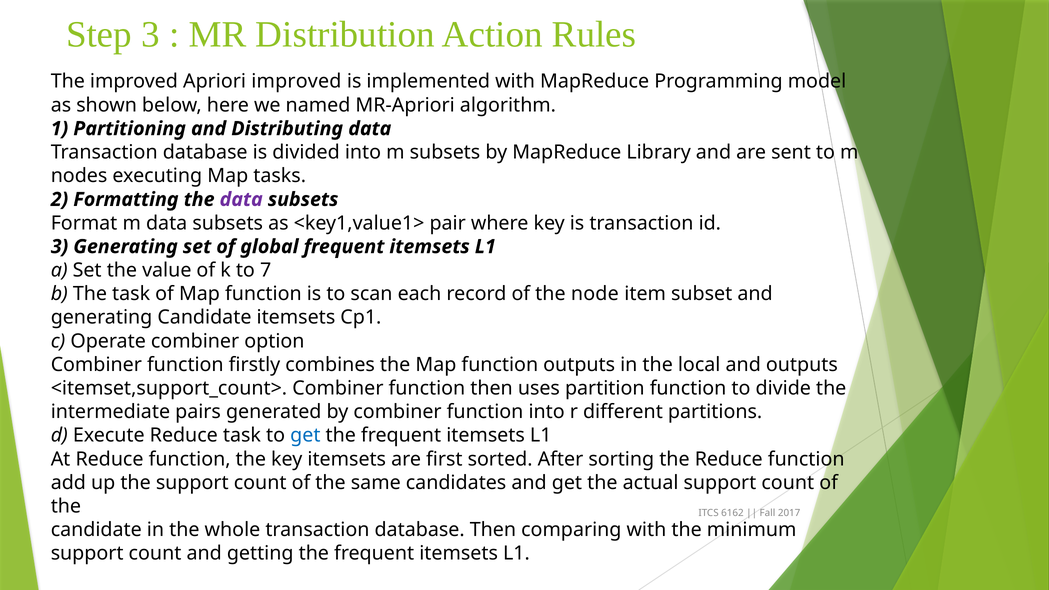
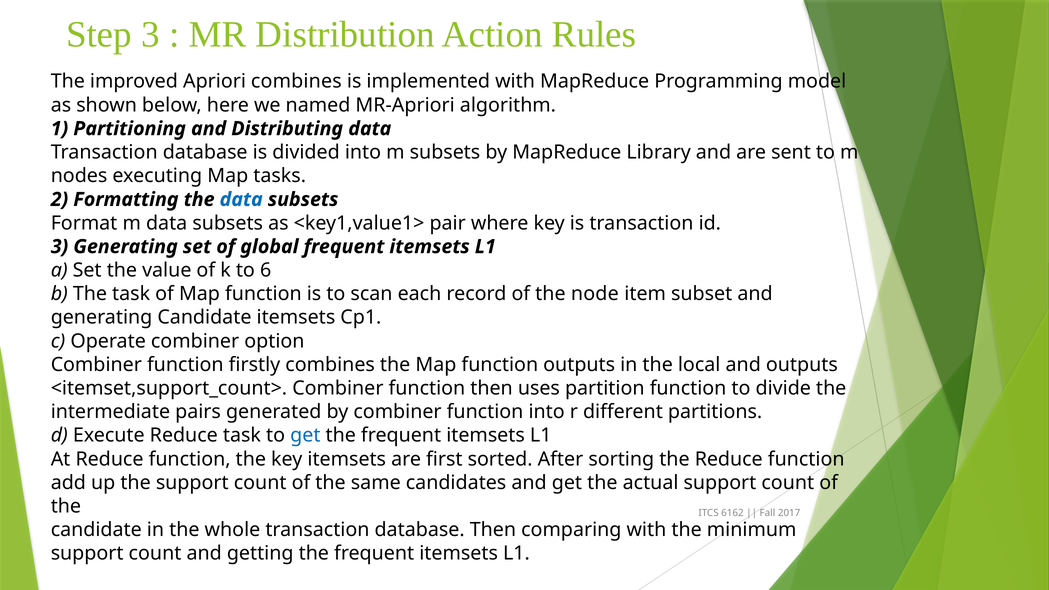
Apriori improved: improved -> combines
data at (241, 199) colour: purple -> blue
7: 7 -> 6
